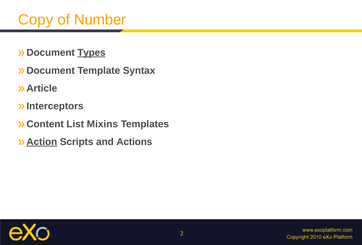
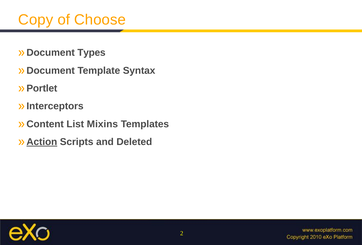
Number: Number -> Choose
Types underline: present -> none
Article: Article -> Portlet
Actions: Actions -> Deleted
